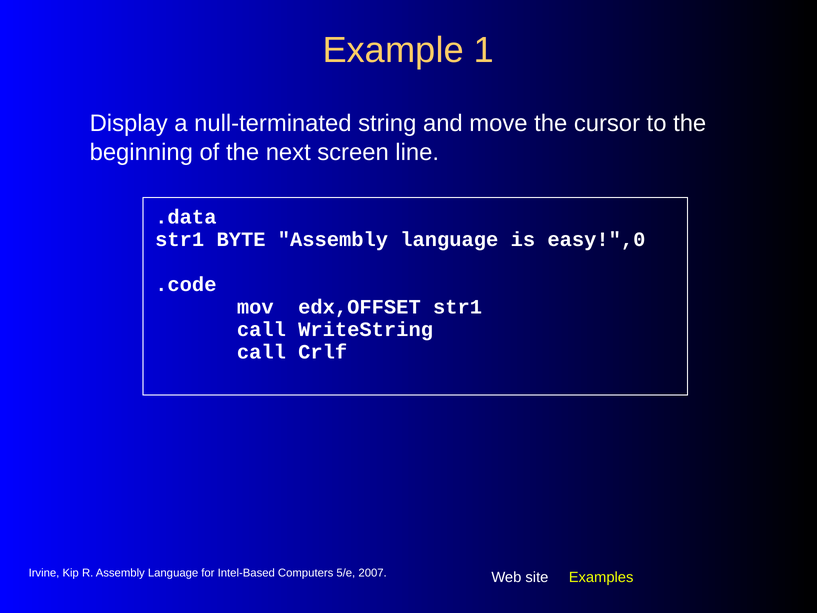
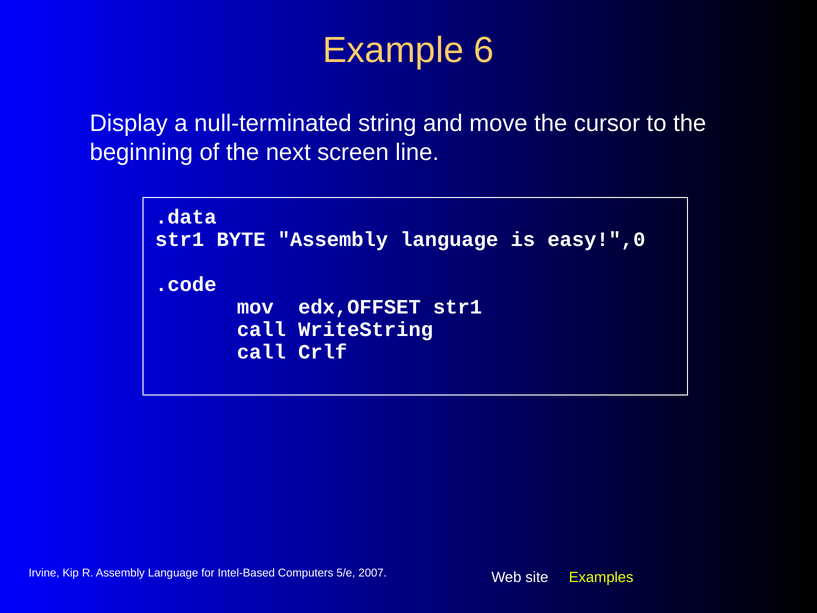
1: 1 -> 6
